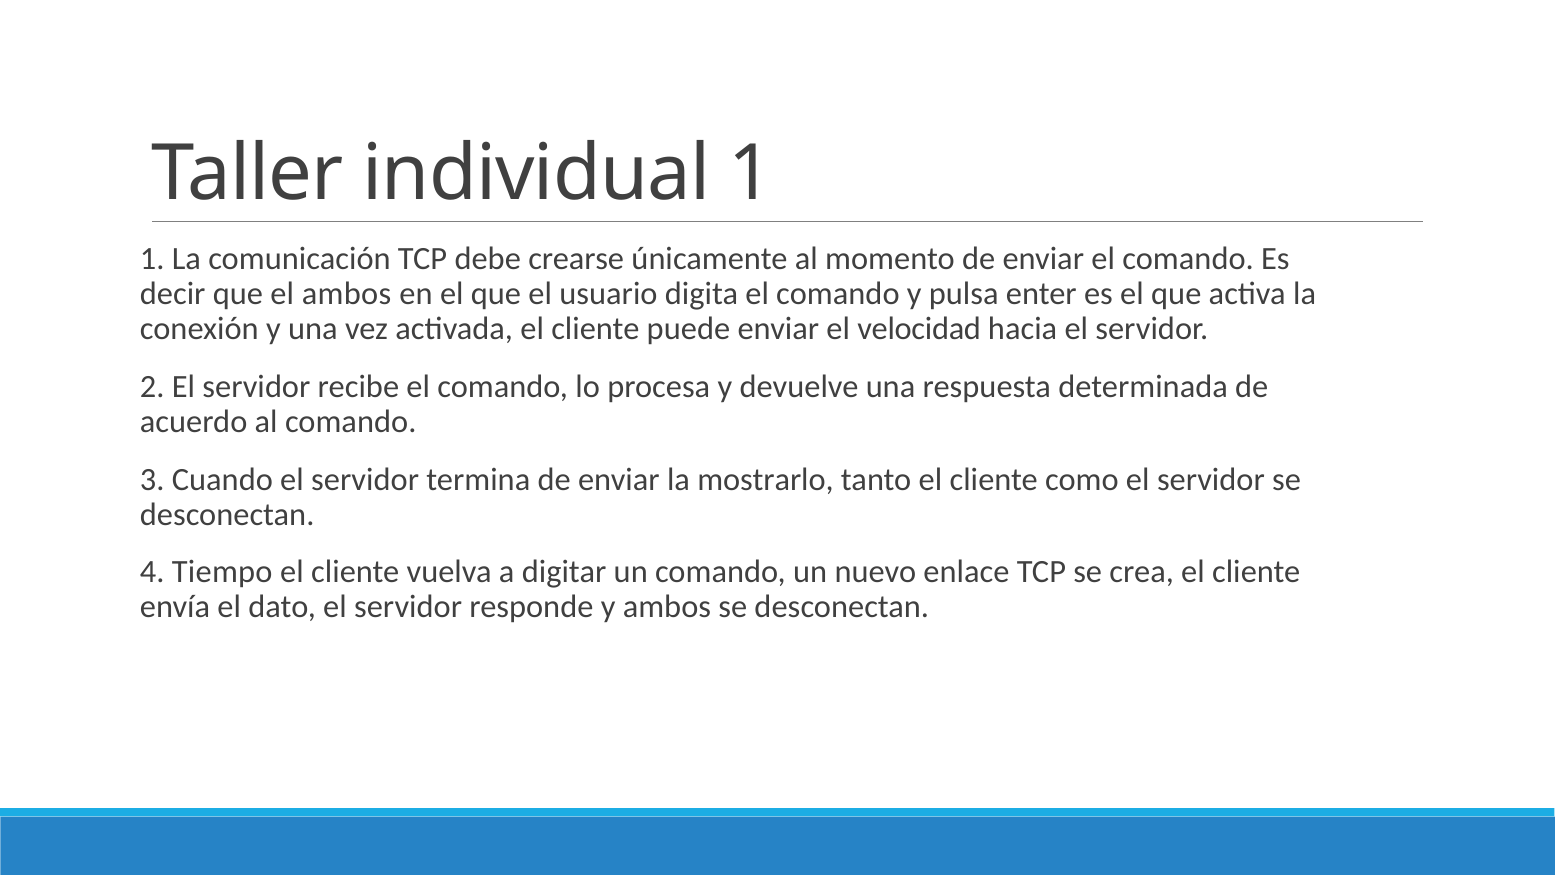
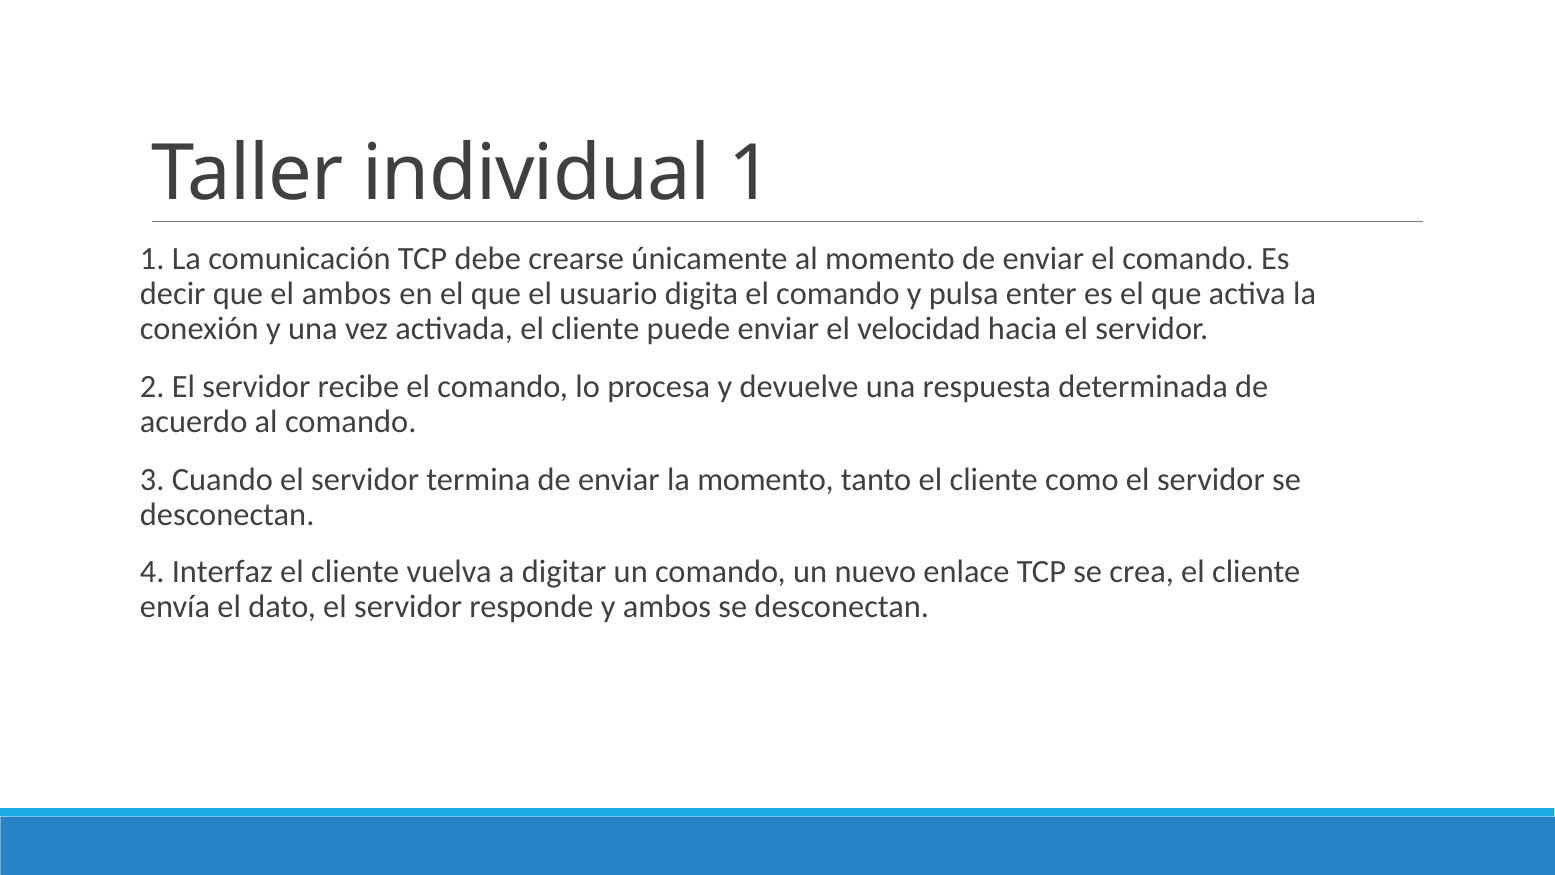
la mostrarlo: mostrarlo -> momento
Tiempo: Tiempo -> Interfaz
